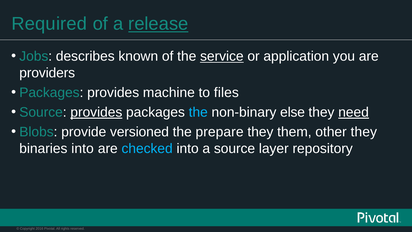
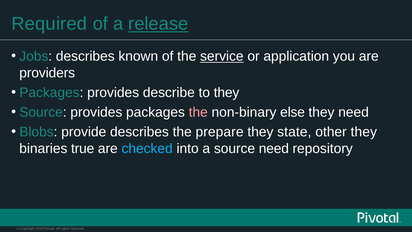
machine: machine -> describe
to files: files -> they
provides at (96, 112) underline: present -> none
the at (198, 112) colour: light blue -> pink
need at (354, 112) underline: present -> none
provide versioned: versioned -> describes
them: them -> state
binaries into: into -> true
source layer: layer -> need
